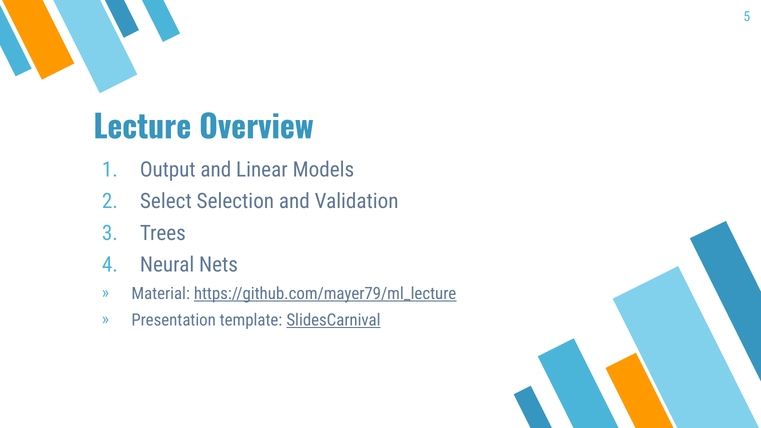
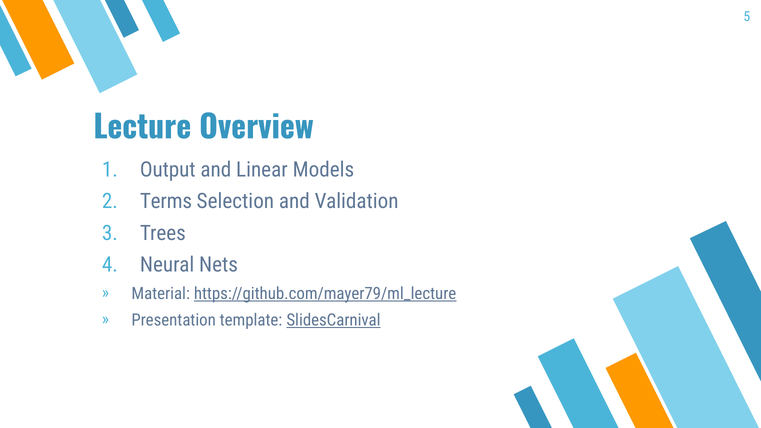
Select: Select -> Terms
